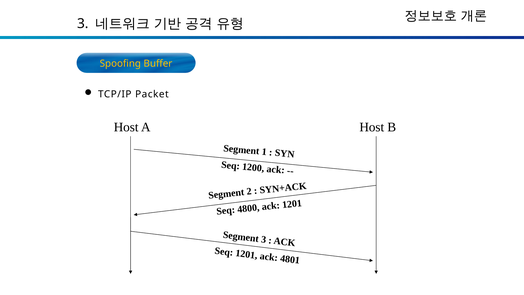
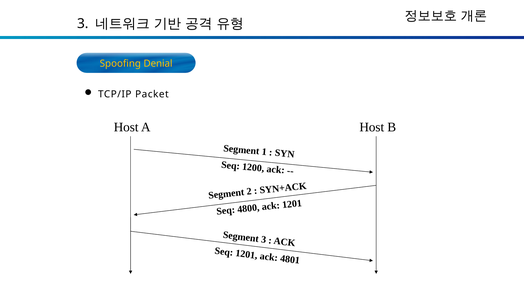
Buffer: Buffer -> Denial
